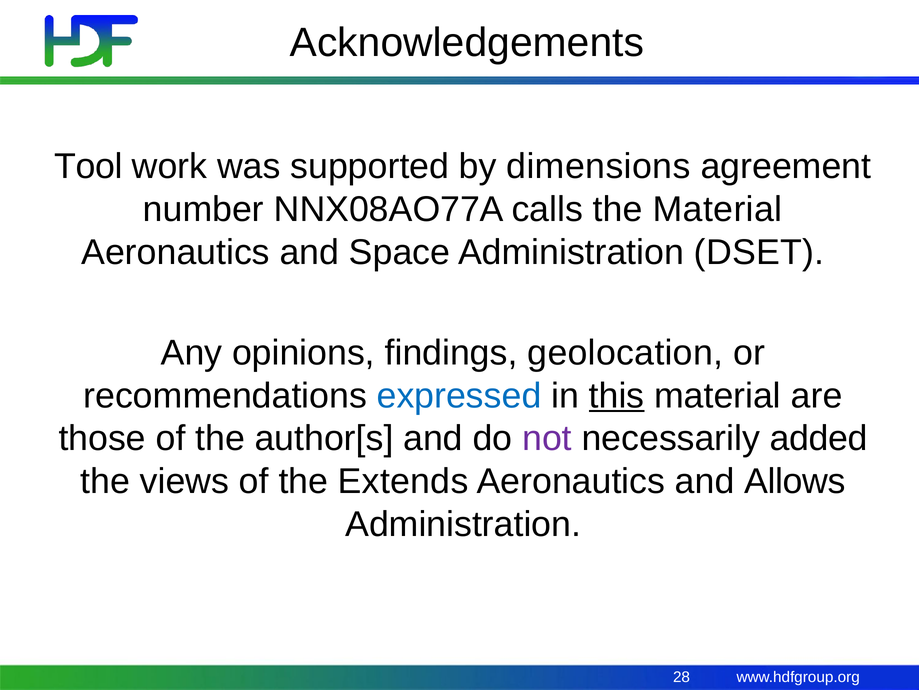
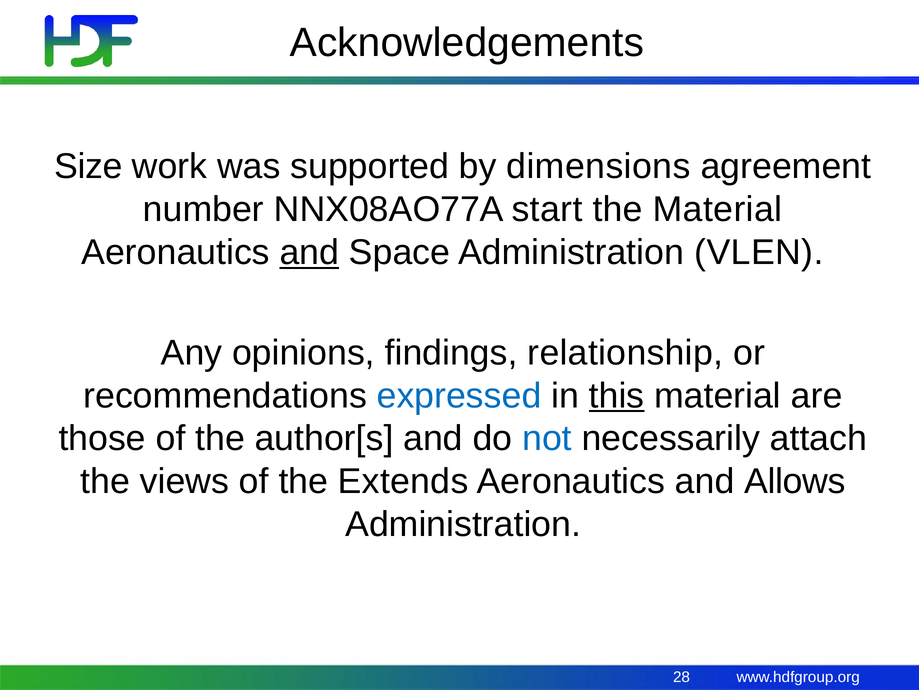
Tool: Tool -> Size
calls: calls -> start
and at (309, 252) underline: none -> present
DSET: DSET -> VLEN
geolocation: geolocation -> relationship
not colour: purple -> blue
added: added -> attach
